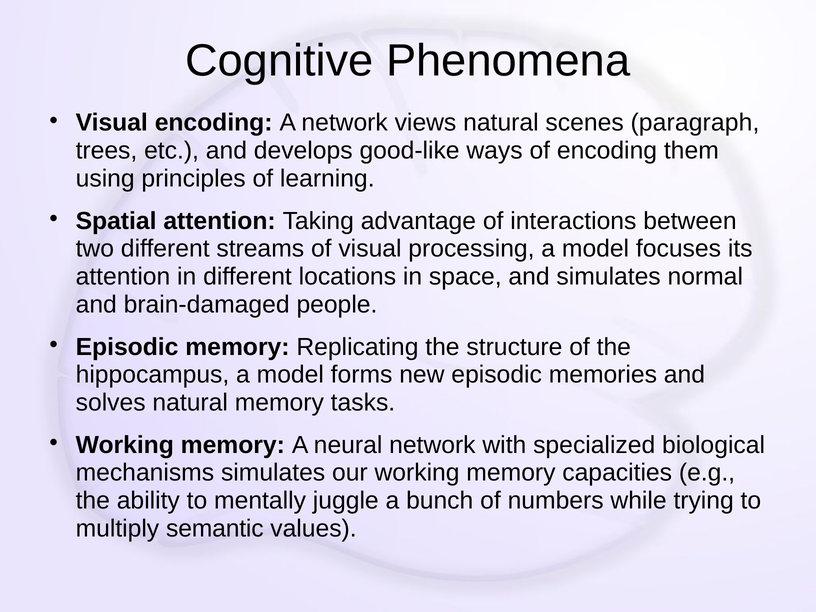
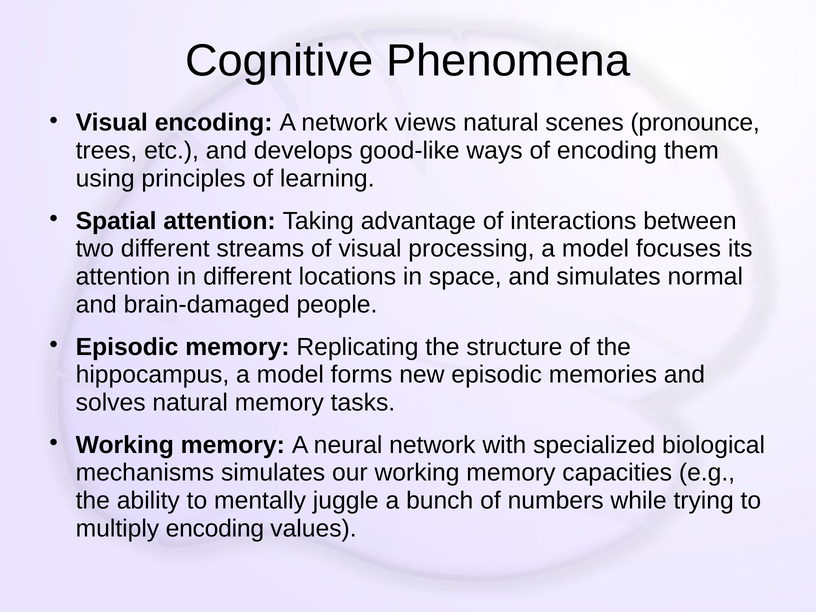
paragraph: paragraph -> pronounce
multiply semantic: semantic -> encoding
